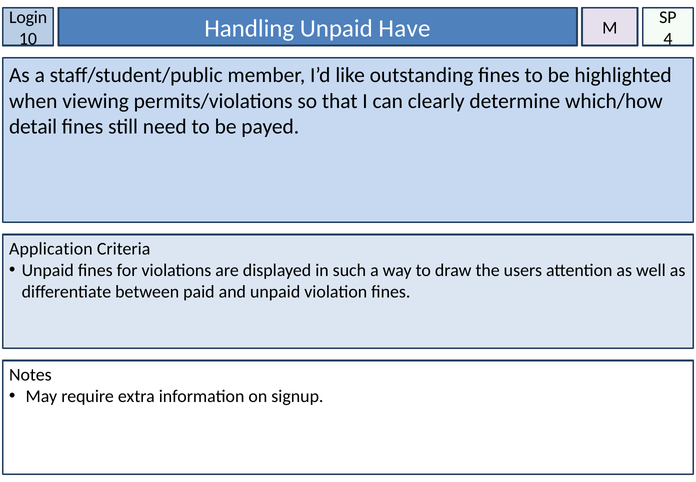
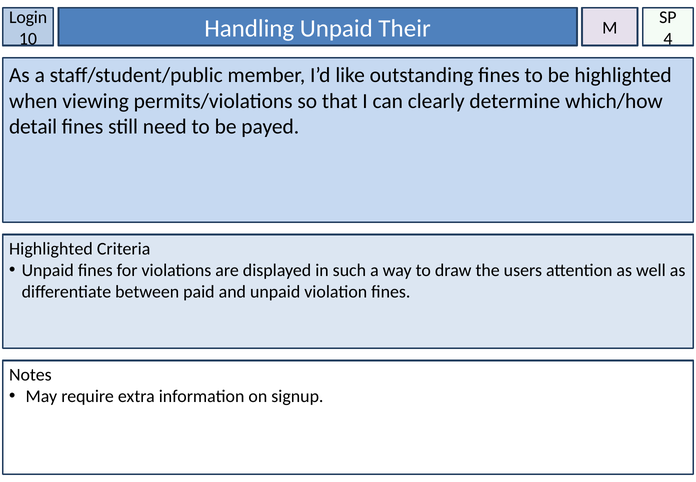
Have: Have -> Their
Application at (51, 249): Application -> Highlighted
